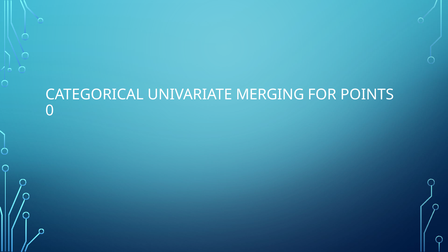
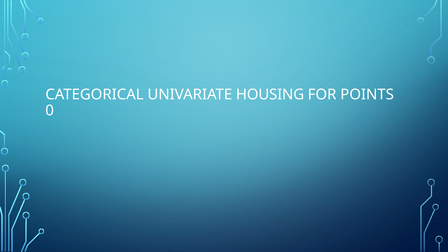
MERGING: MERGING -> HOUSING
